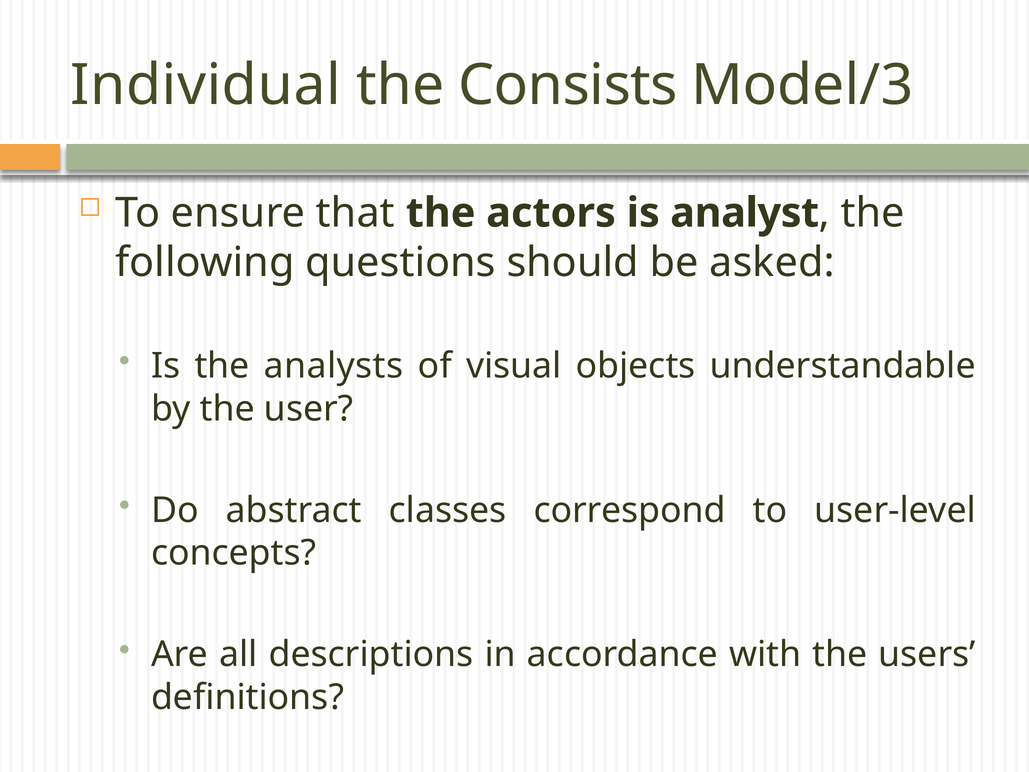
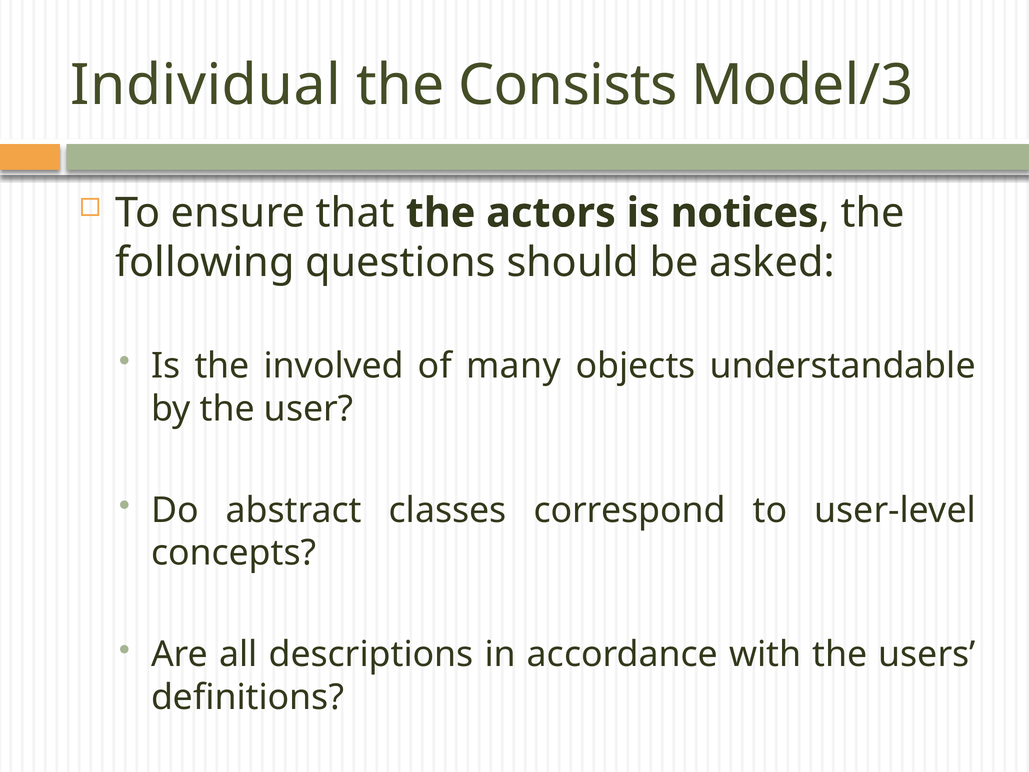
analyst: analyst -> notices
analysts: analysts -> involved
visual: visual -> many
